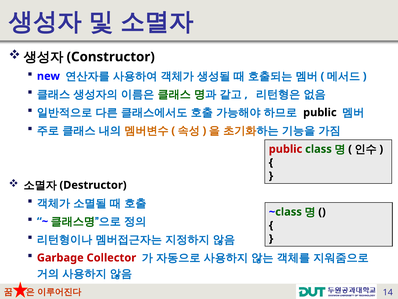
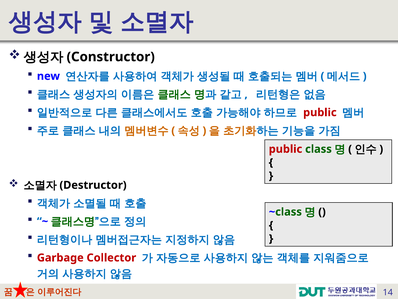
public at (320, 112) colour: black -> red
